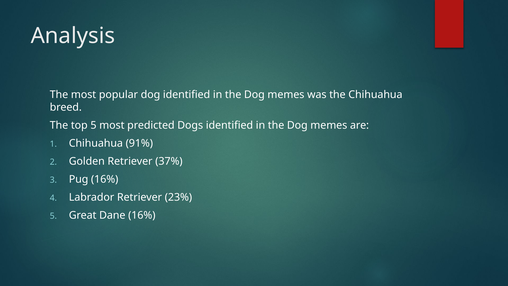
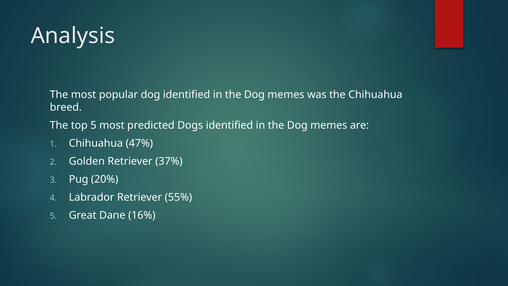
91%: 91% -> 47%
Pug 16%: 16% -> 20%
23%: 23% -> 55%
